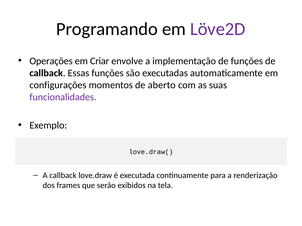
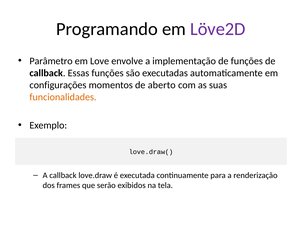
Operações: Operações -> Parâmetro
Criar: Criar -> Love
funcionalidades colour: purple -> orange
